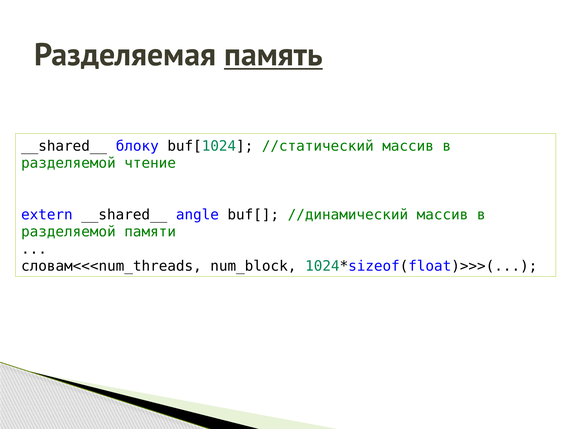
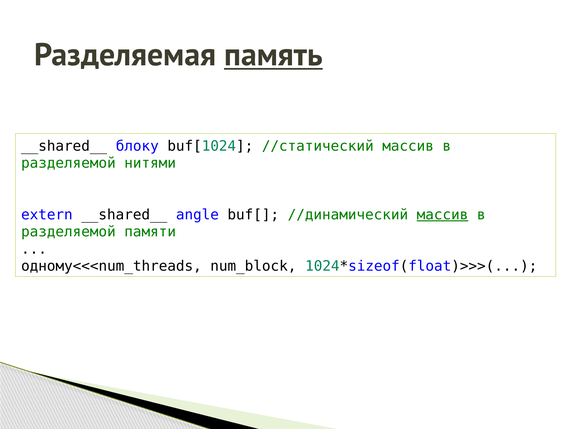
чтение: чтение -> нитями
массив at (443, 215) underline: none -> present
словам<<<num_threads: словам<<<num_threads -> одному<<<num_threads
